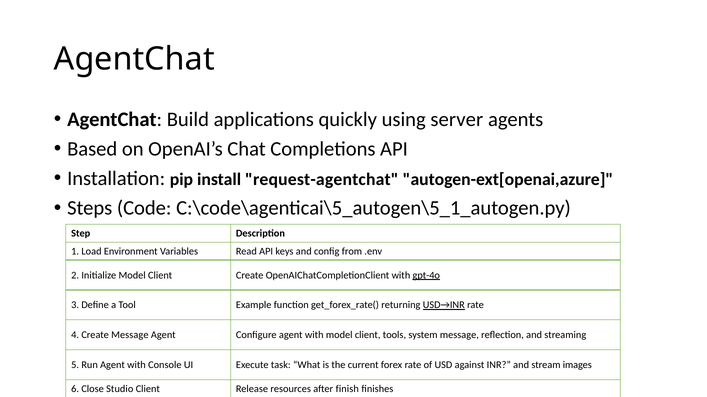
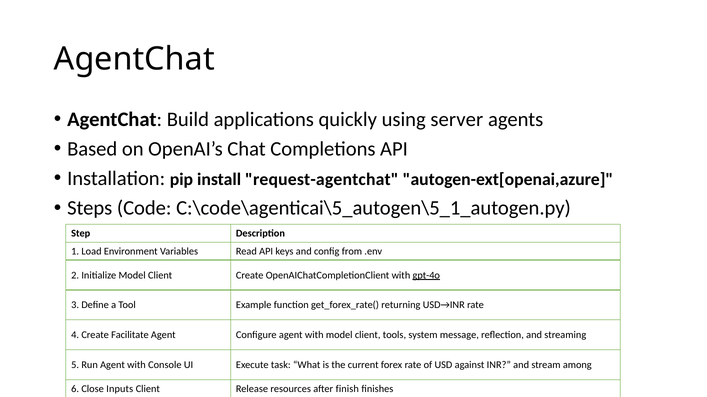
USD→INR underline: present -> none
Create Message: Message -> Facilitate
images: images -> among
Studio: Studio -> Inputs
